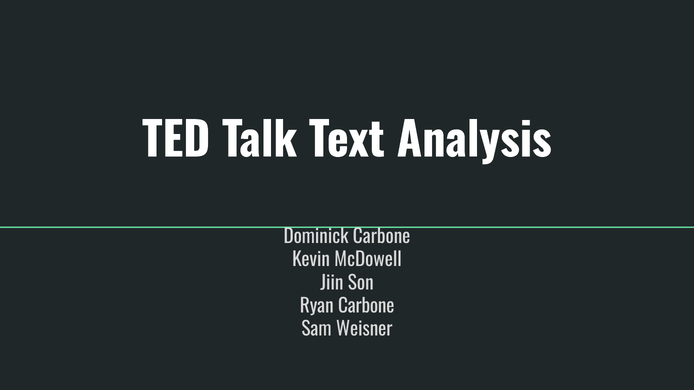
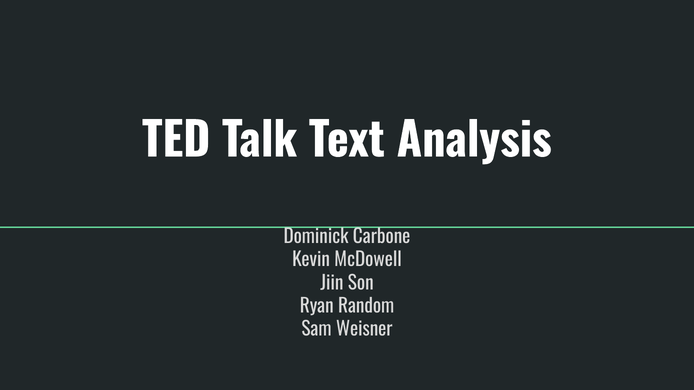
Ryan Carbone: Carbone -> Random
